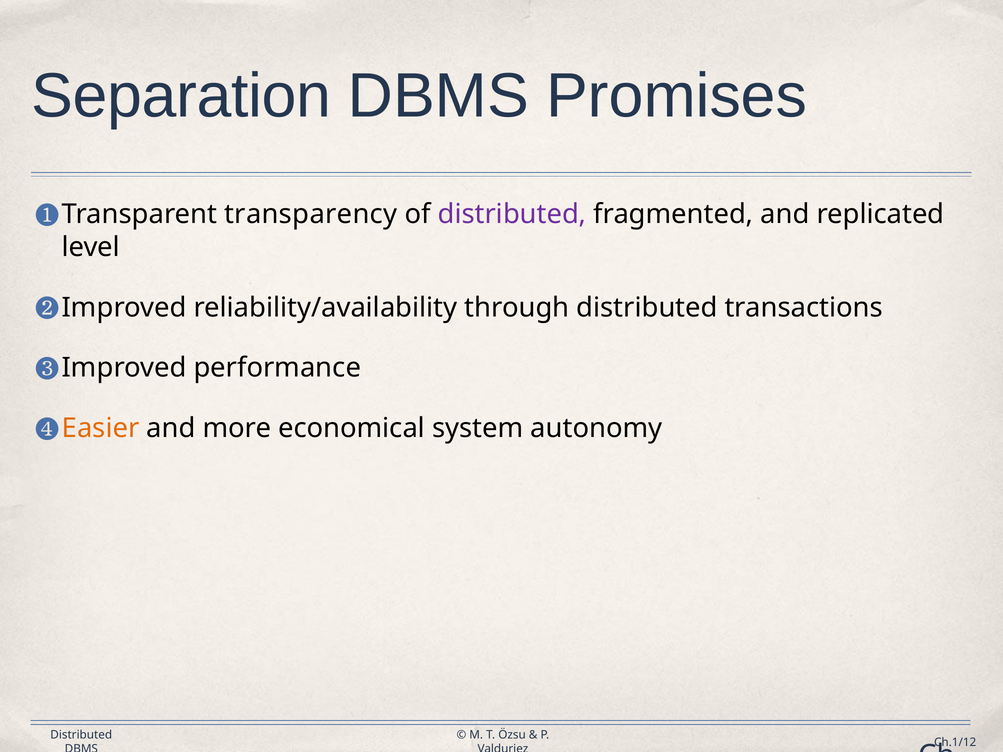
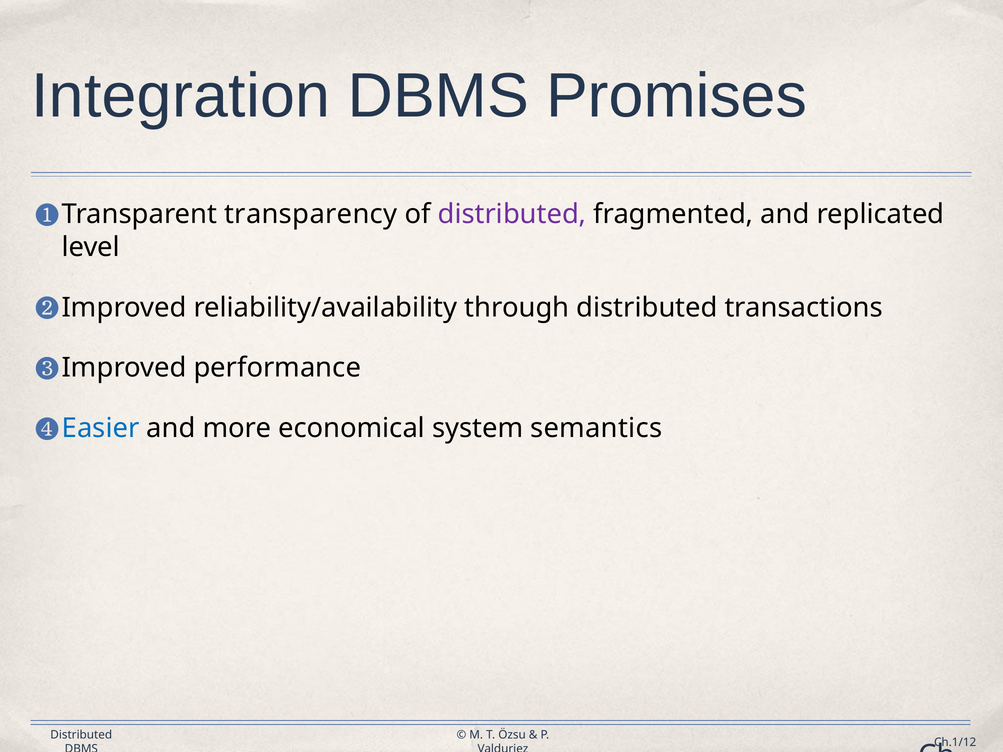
Separation: Separation -> Integration
Easier colour: orange -> blue
autonomy: autonomy -> semantics
